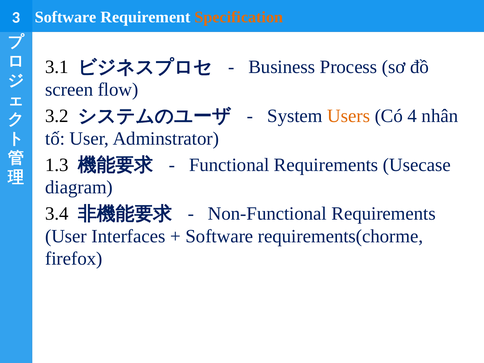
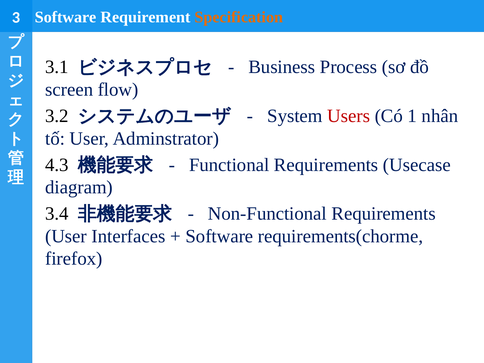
Users colour: orange -> red
4: 4 -> 1
1.3: 1.3 -> 4.3
